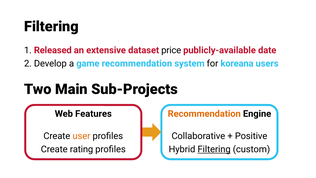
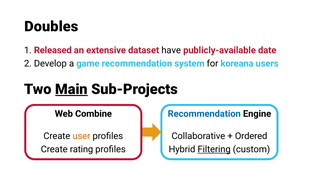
Filtering at (51, 27): Filtering -> Doubles
price: price -> have
Main underline: none -> present
Features: Features -> Combine
Recommendation at (204, 114) colour: orange -> blue
Positive: Positive -> Ordered
